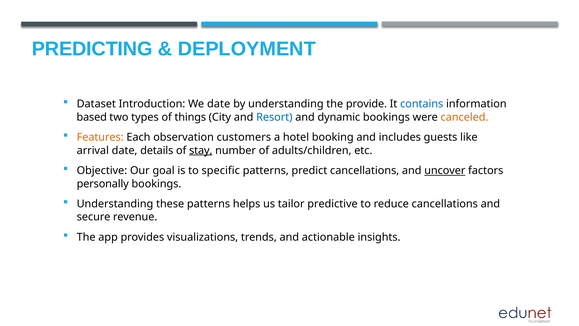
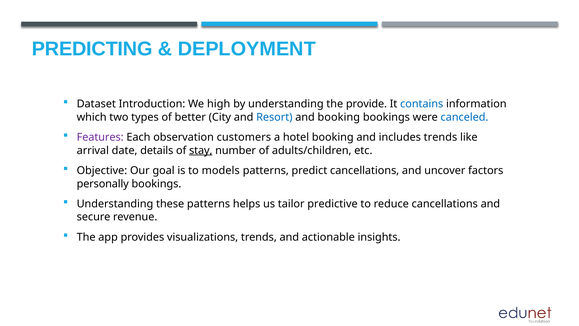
We date: date -> high
based: based -> which
things: things -> better
and dynamic: dynamic -> booking
canceled colour: orange -> blue
Features colour: orange -> purple
includes guests: guests -> trends
specific: specific -> models
uncover underline: present -> none
